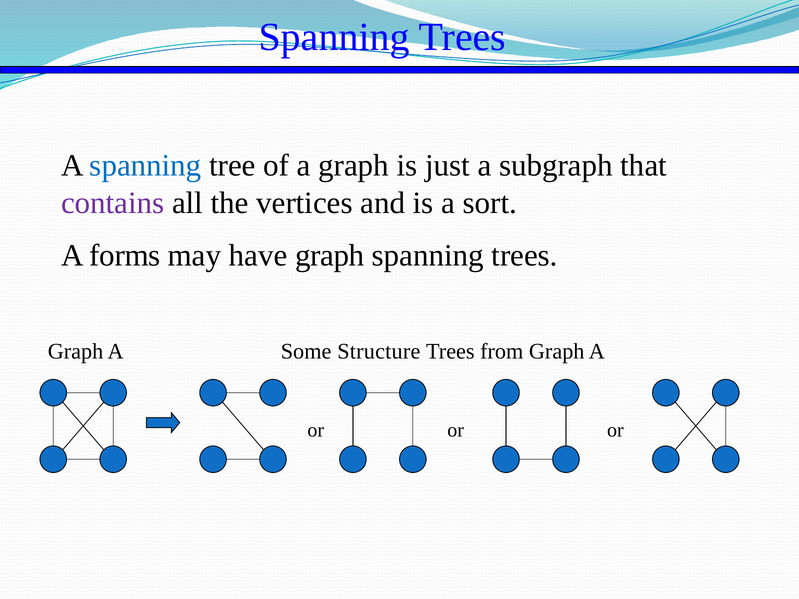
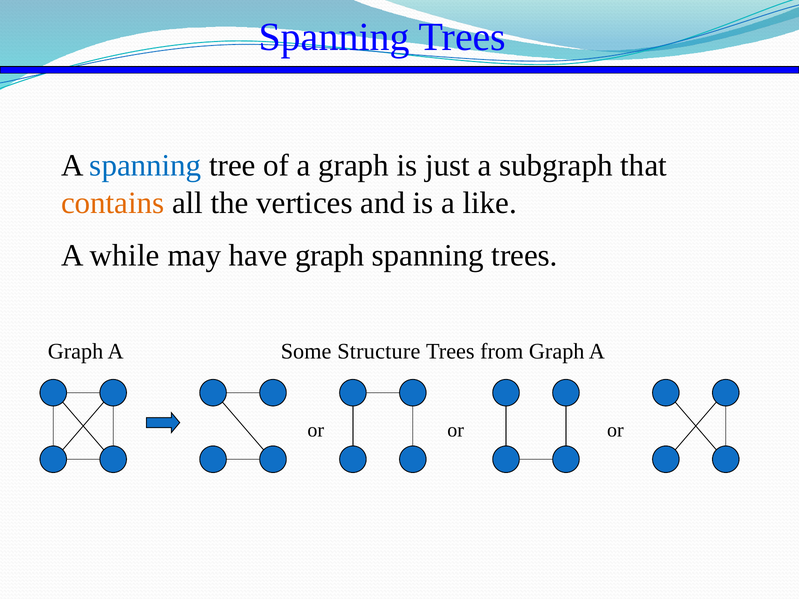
contains colour: purple -> orange
sort: sort -> like
forms: forms -> while
